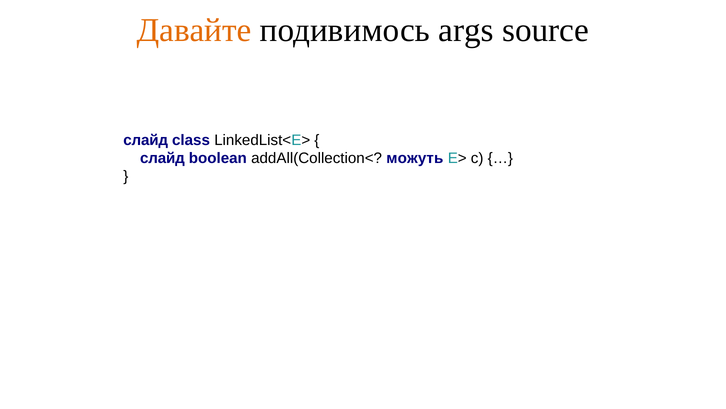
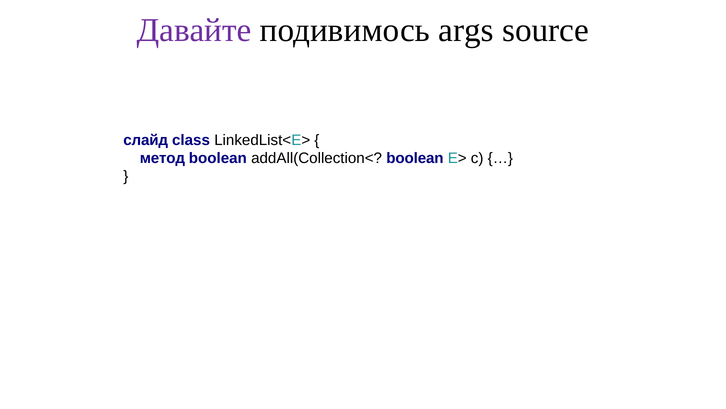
Давайте colour: orange -> purple
слайд at (162, 158): слайд -> метод
addAll(Collection< можуть: можуть -> boolean
